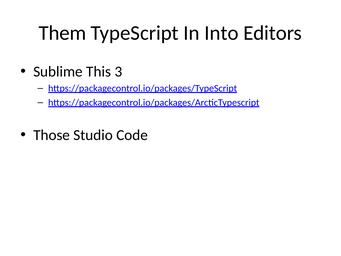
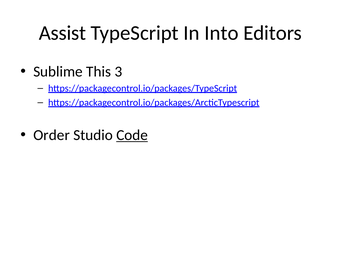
Them: Them -> Assist
Those: Those -> Order
Code underline: none -> present
